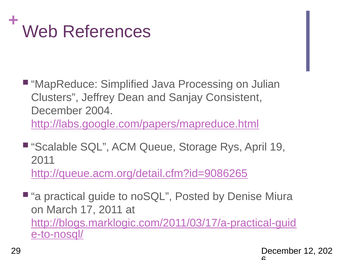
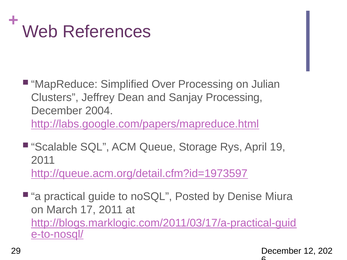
Java: Java -> Over
Sanjay Consistent: Consistent -> Processing
http://queue.acm.org/detail.cfm?id=9086265: http://queue.acm.org/detail.cfm?id=9086265 -> http://queue.acm.org/detail.cfm?id=1973597
